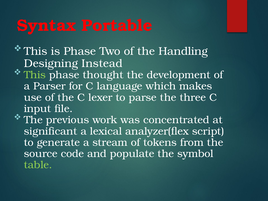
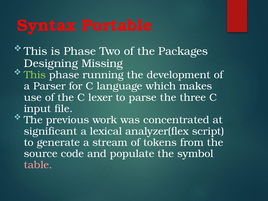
Handling: Handling -> Packages
Instead: Instead -> Missing
thought: thought -> running
table colour: light green -> pink
